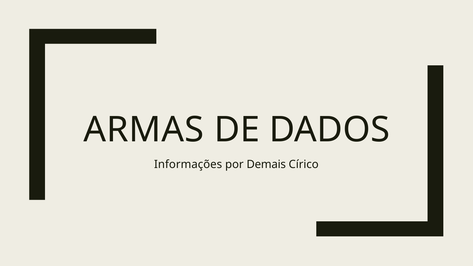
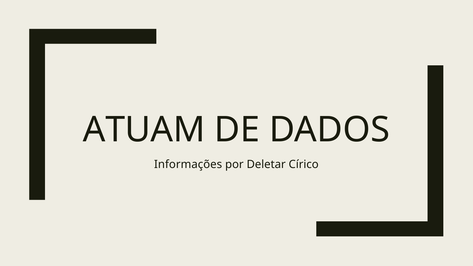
ARMAS: ARMAS -> ATUAM
Demais: Demais -> Deletar
